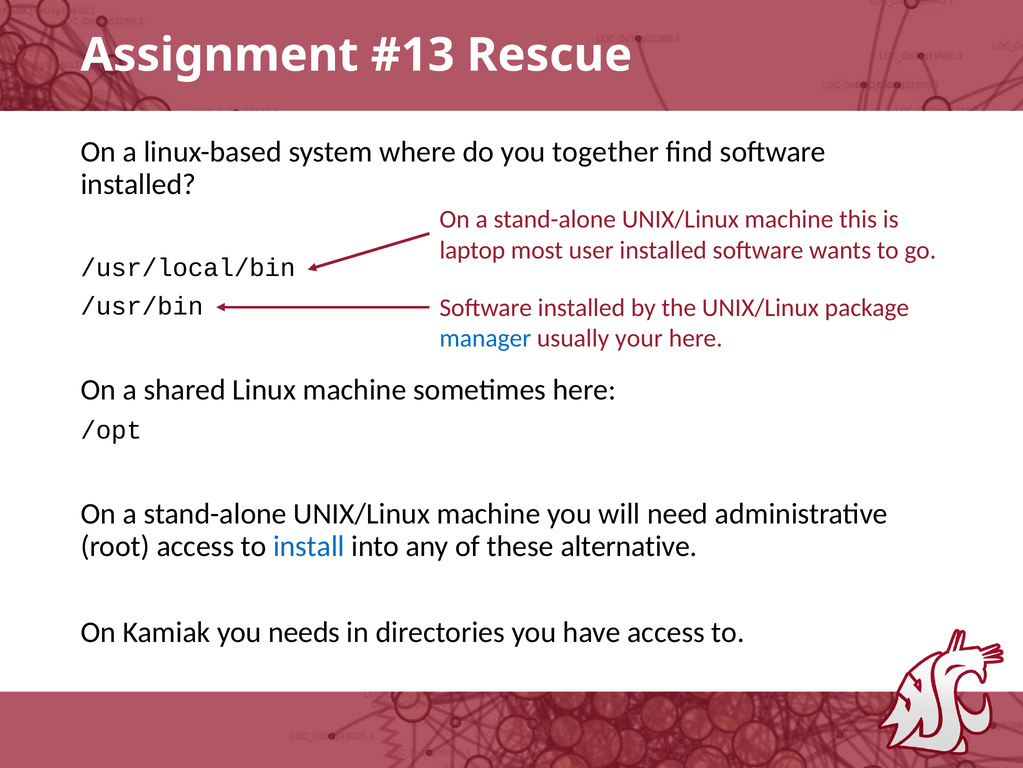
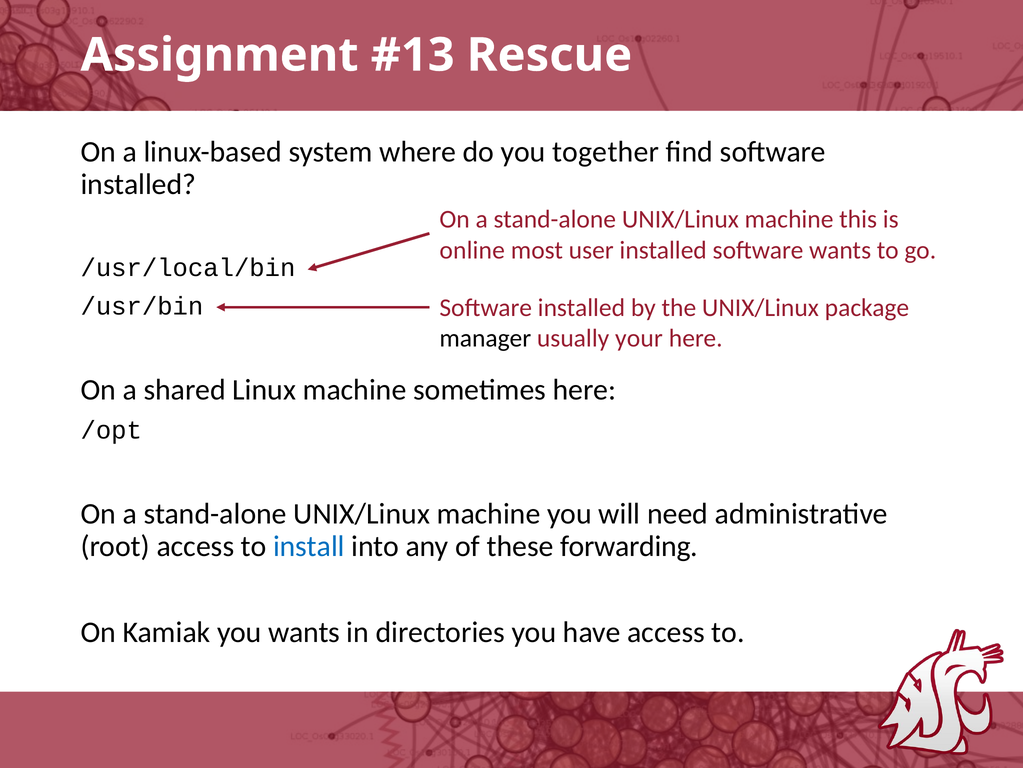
laptop: laptop -> online
manager colour: blue -> black
alternative: alternative -> forwarding
you needs: needs -> wants
